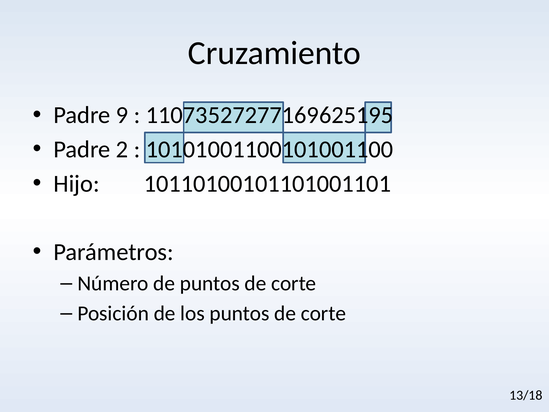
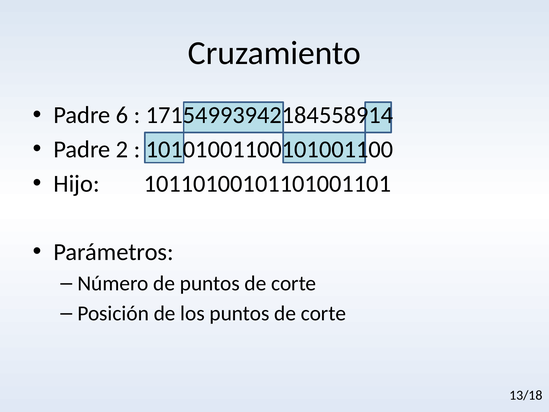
9: 9 -> 6
11073527277169625195: 11073527277169625195 -> 17154993942184558914
